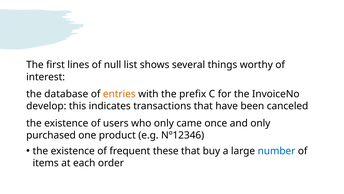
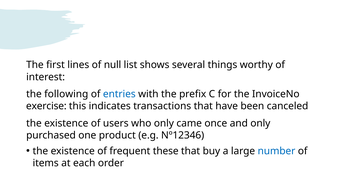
database: database -> following
entries colour: orange -> blue
develop: develop -> exercise
